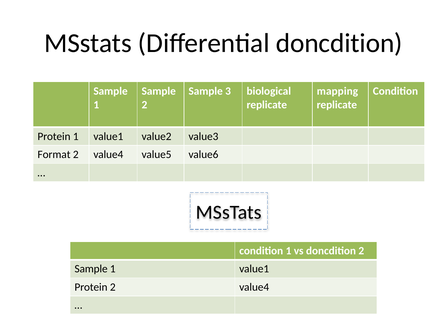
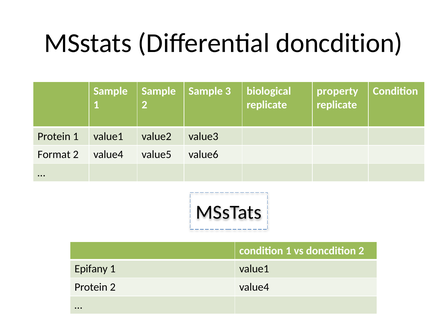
mapping: mapping -> property
Sample at (91, 269): Sample -> Epifany
